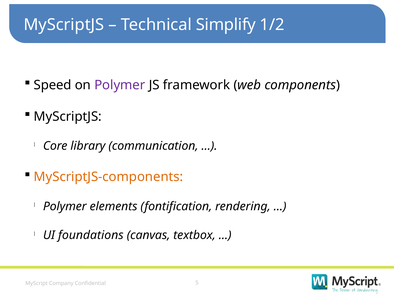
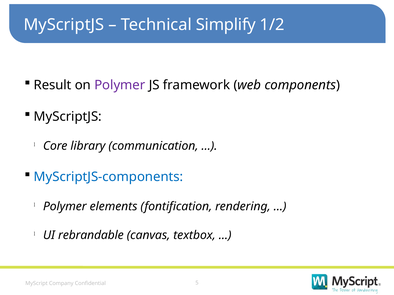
Speed: Speed -> Result
MyScriptJS-components colour: orange -> blue
foundations: foundations -> rebrandable
